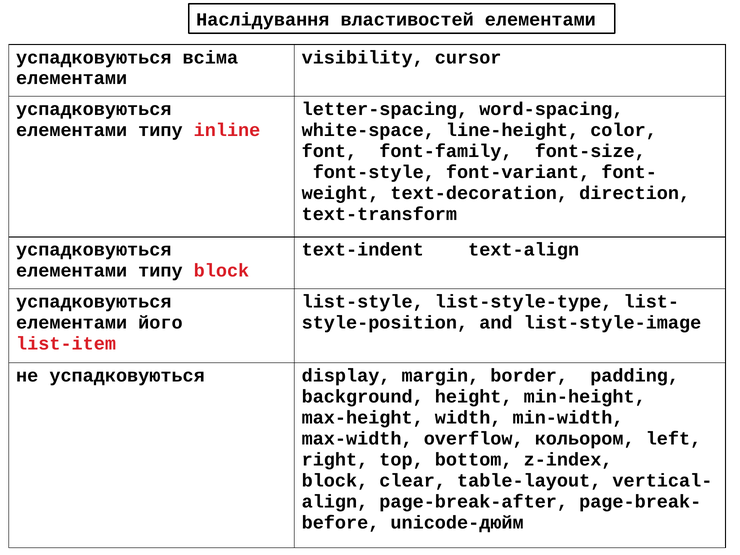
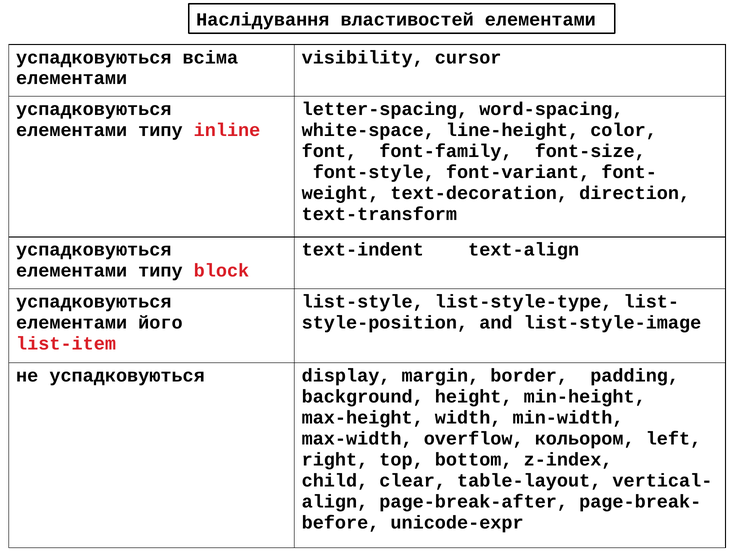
block at (335, 481): block -> child
unicode-дюйм: unicode-дюйм -> unicode-expr
